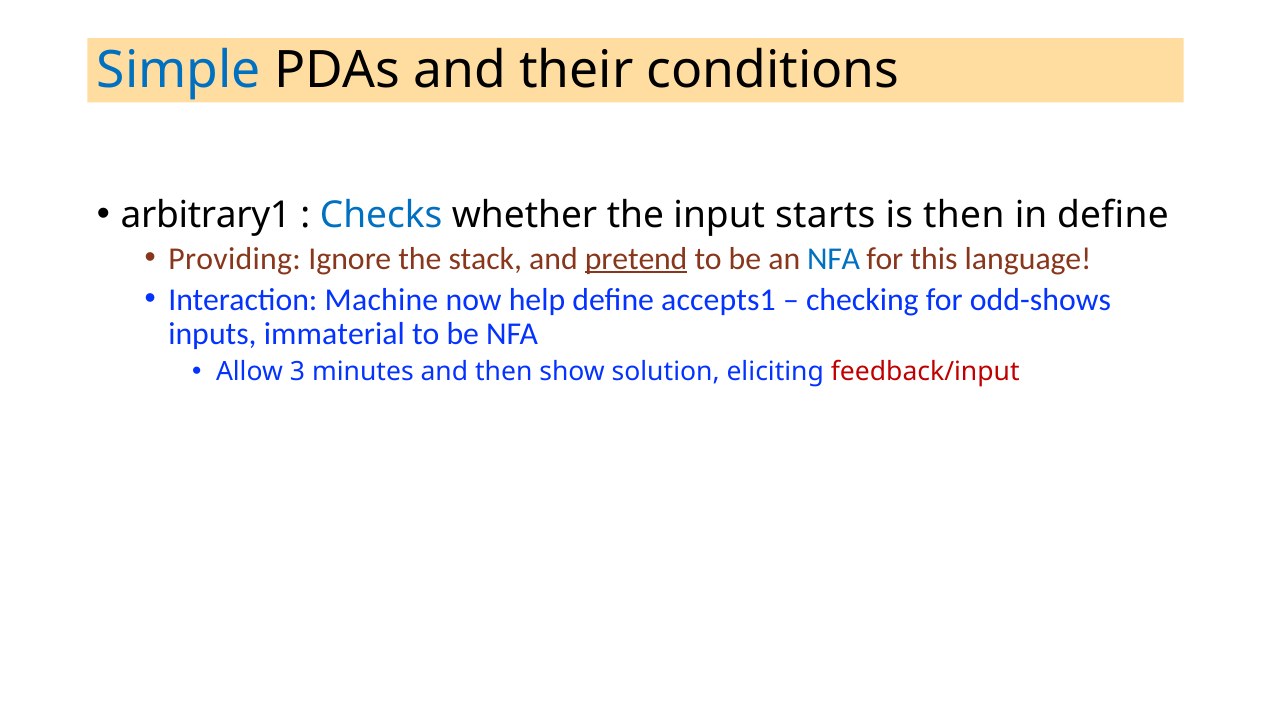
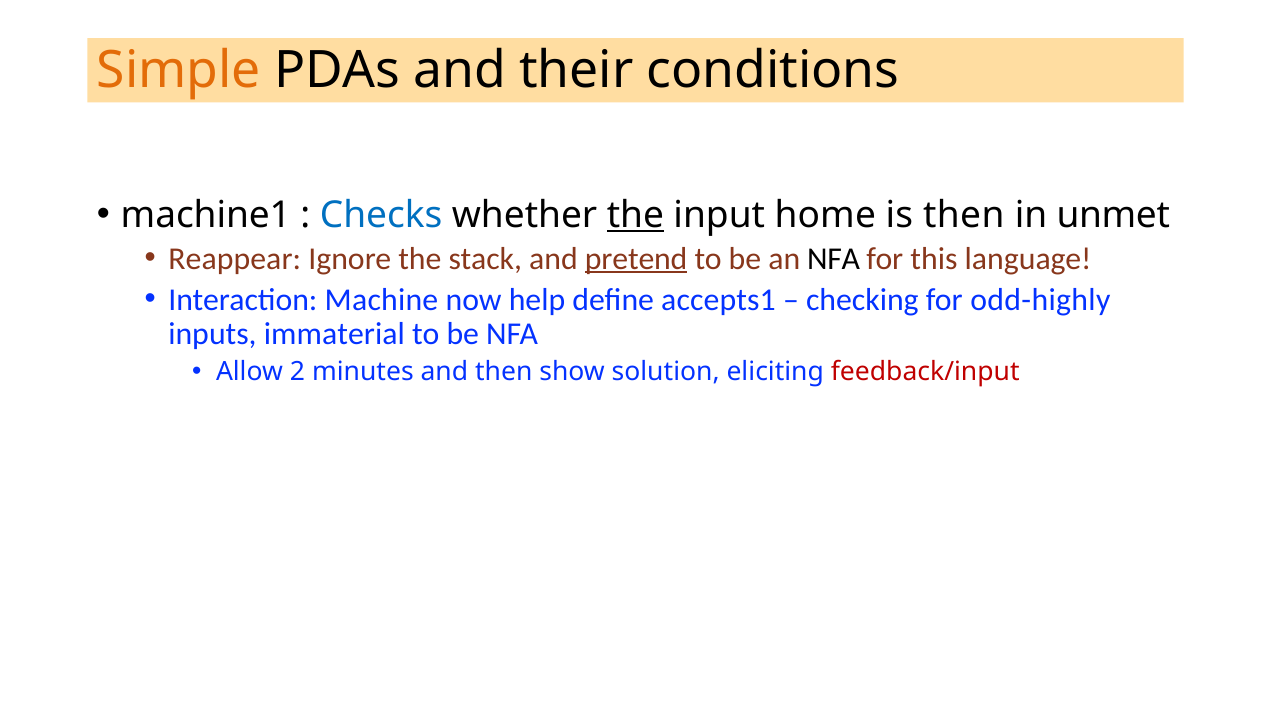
Simple colour: blue -> orange
arbitrary1: arbitrary1 -> machine1
the at (635, 215) underline: none -> present
starts: starts -> home
in define: define -> unmet
Providing: Providing -> Reappear
NFA at (834, 259) colour: blue -> black
odd-shows: odd-shows -> odd-highly
3: 3 -> 2
